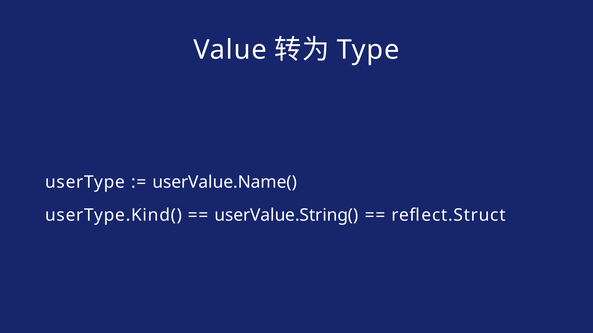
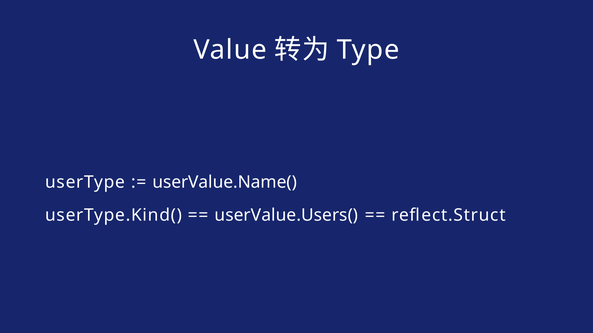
userValue.String(: userValue.String( -> userValue.Users(
